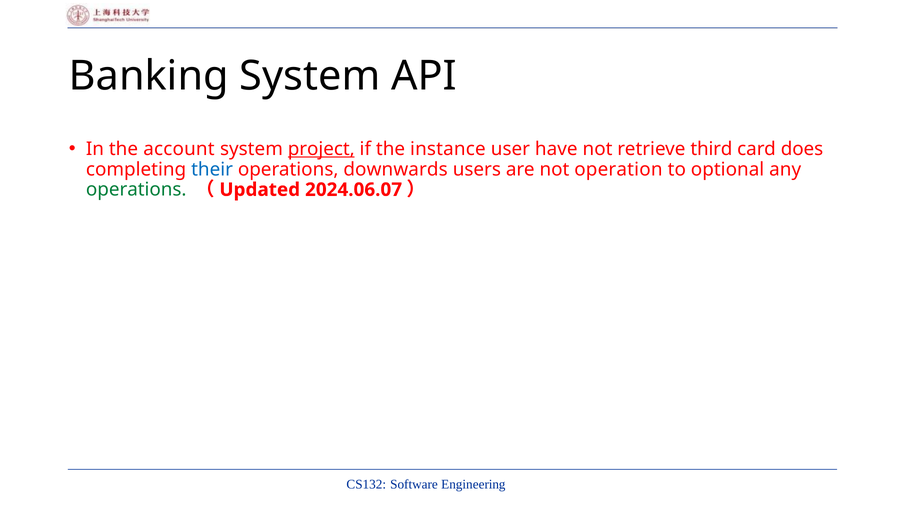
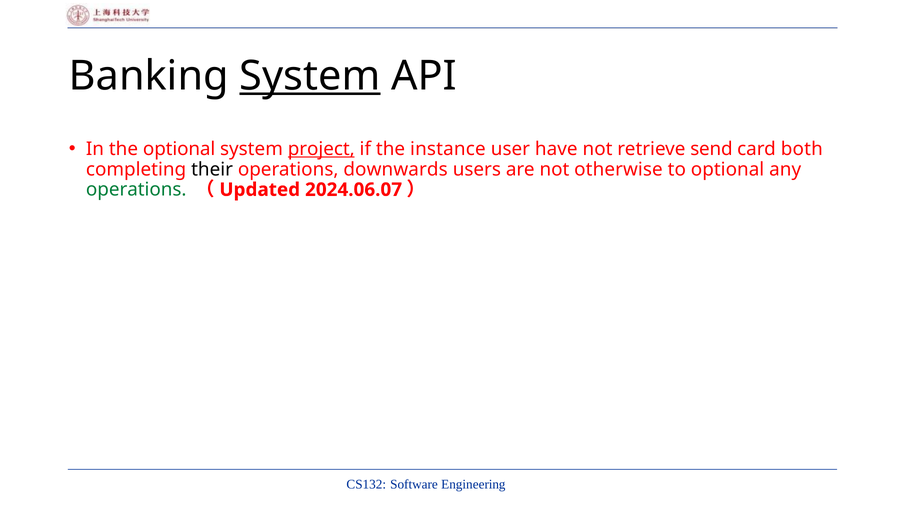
System at (310, 76) underline: none -> present
the account: account -> optional
third: third -> send
does: does -> both
their colour: blue -> black
operation: operation -> otherwise
